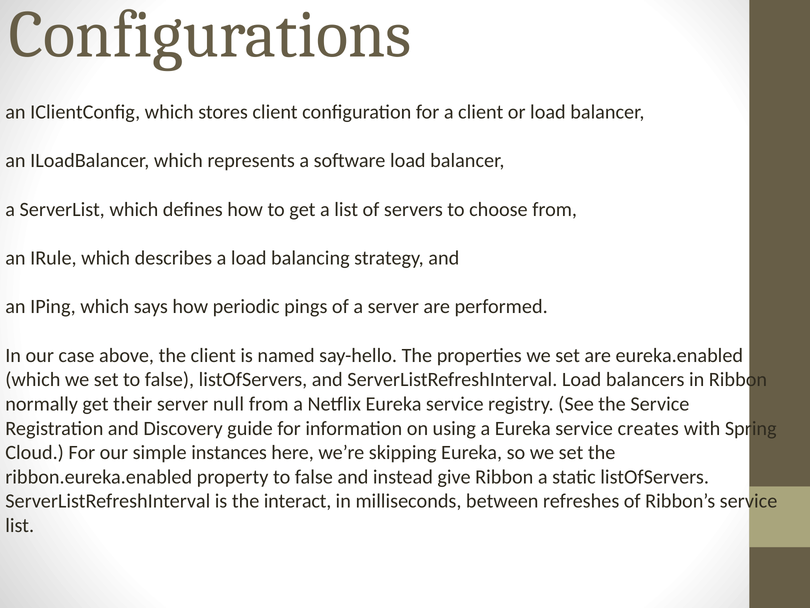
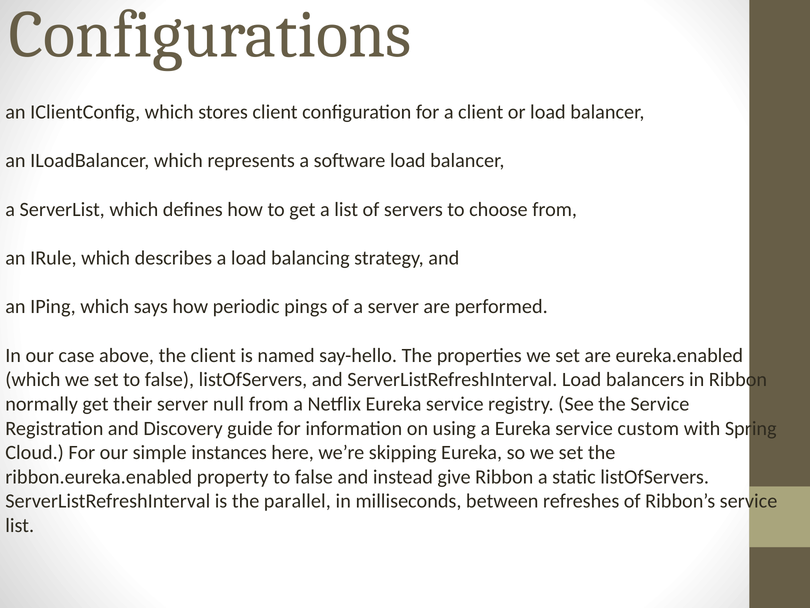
service creates: creates -> custom
interact: interact -> parallel
